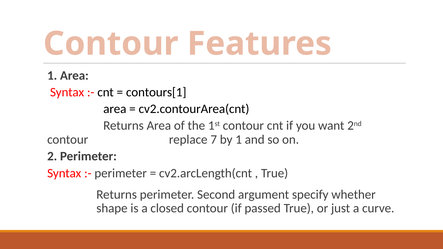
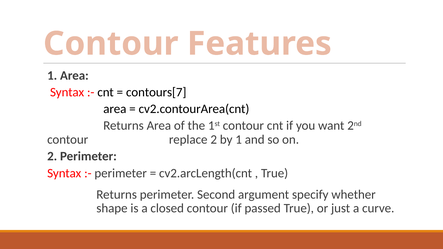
contours[1: contours[1 -> contours[7
replace 7: 7 -> 2
